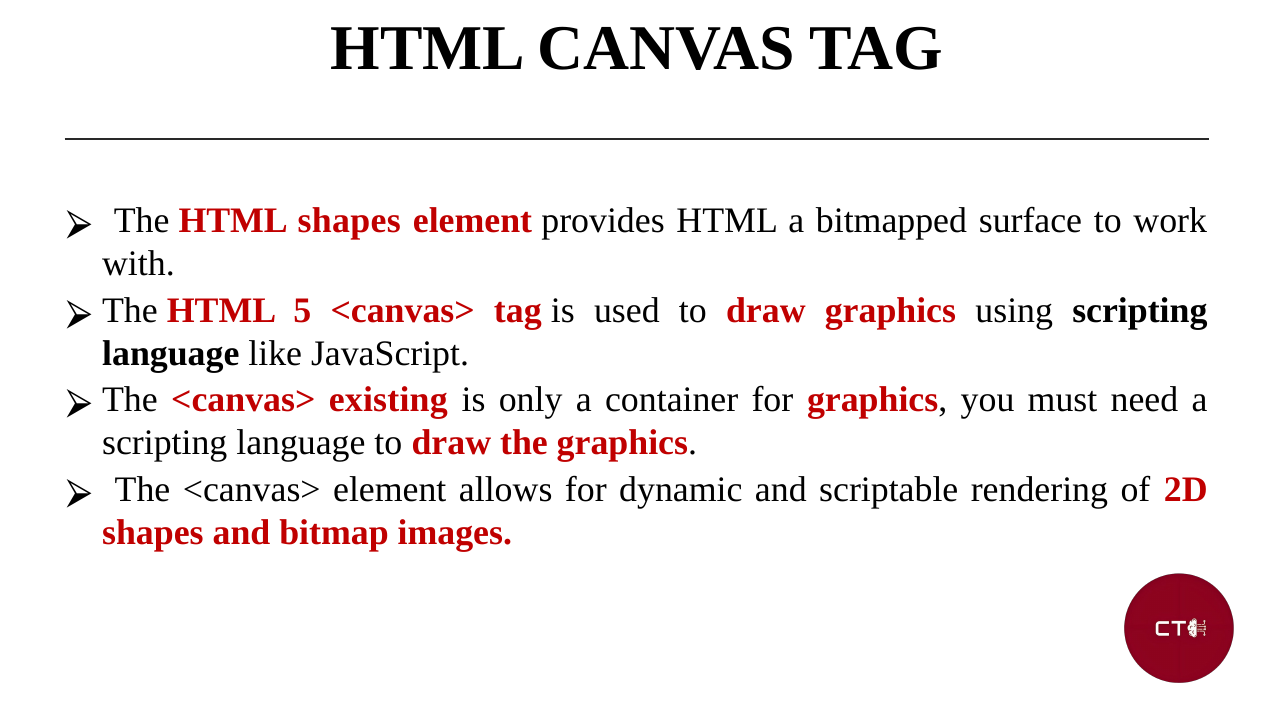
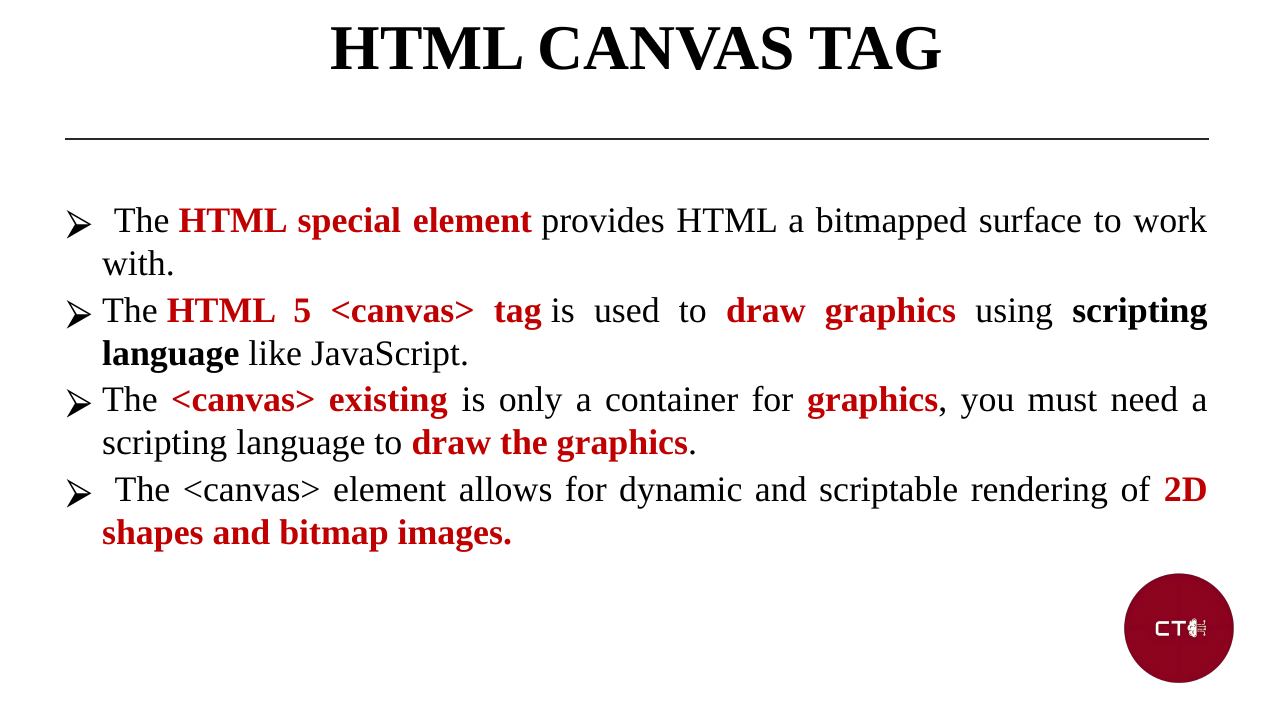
HTML shapes: shapes -> special
